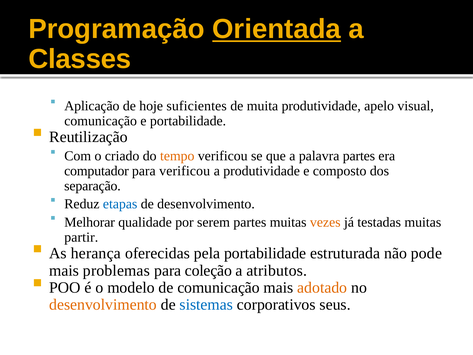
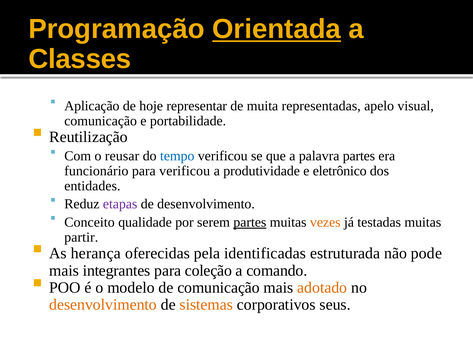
suficientes: suficientes -> representar
muita produtividade: produtividade -> representadas
criado: criado -> reusar
tempo colour: orange -> blue
computador: computador -> funcionário
composto: composto -> eletrônico
separação: separação -> entidades
etapas colour: blue -> purple
Melhorar: Melhorar -> Conceito
partes at (250, 222) underline: none -> present
pela portabilidade: portabilidade -> identificadas
problemas: problemas -> integrantes
atributos: atributos -> comando
sistemas colour: blue -> orange
